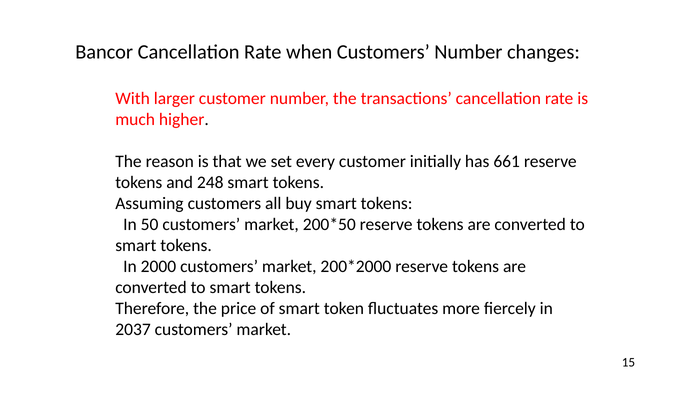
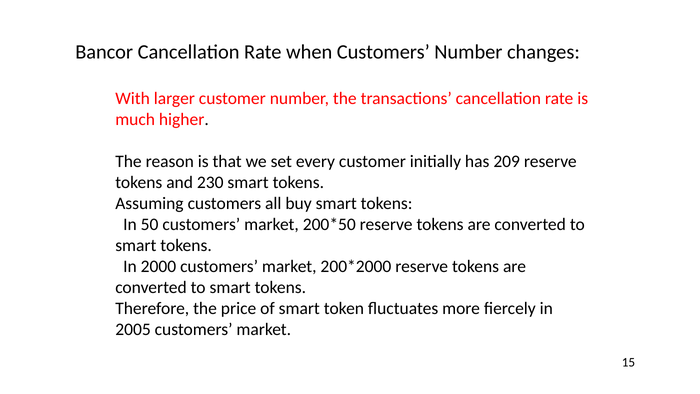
661: 661 -> 209
248: 248 -> 230
2037: 2037 -> 2005
